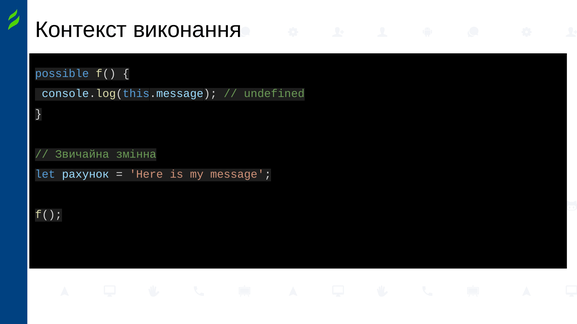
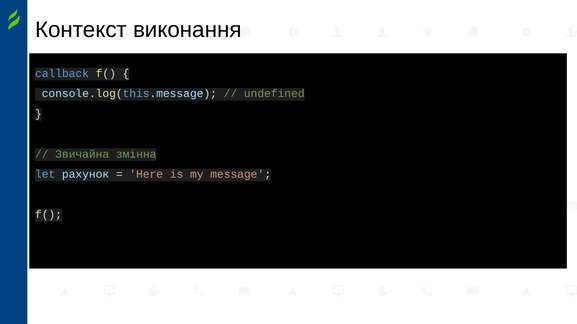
possible: possible -> callback
